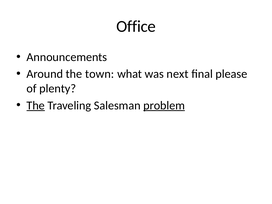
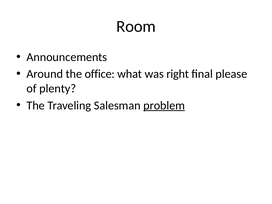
Office: Office -> Room
town: town -> office
next: next -> right
The at (36, 105) underline: present -> none
